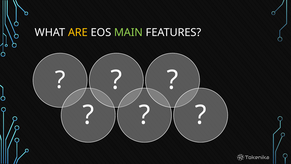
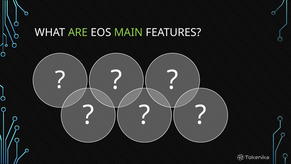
ARE colour: yellow -> light green
